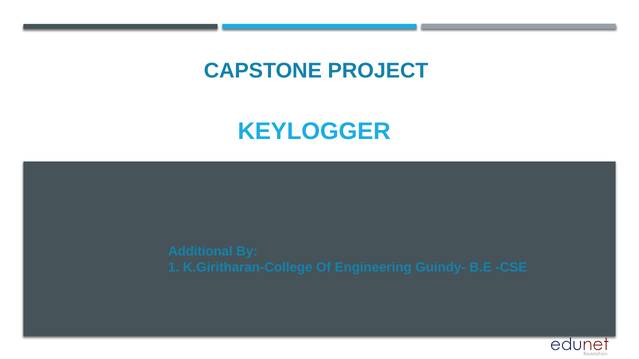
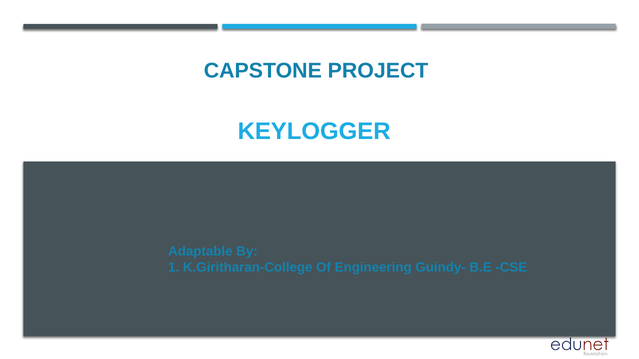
Additional: Additional -> Adaptable
